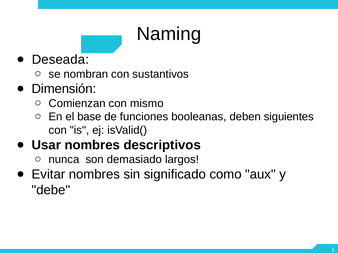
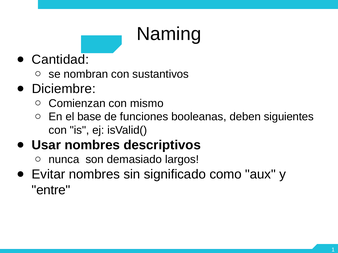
Deseada: Deseada -> Cantidad
Dimensión: Dimensión -> Diciembre
debe: debe -> entre
